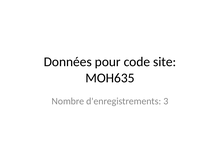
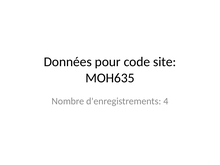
3: 3 -> 4
